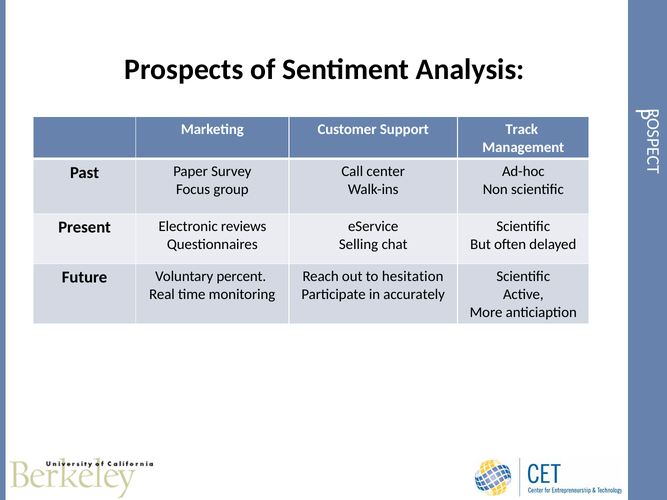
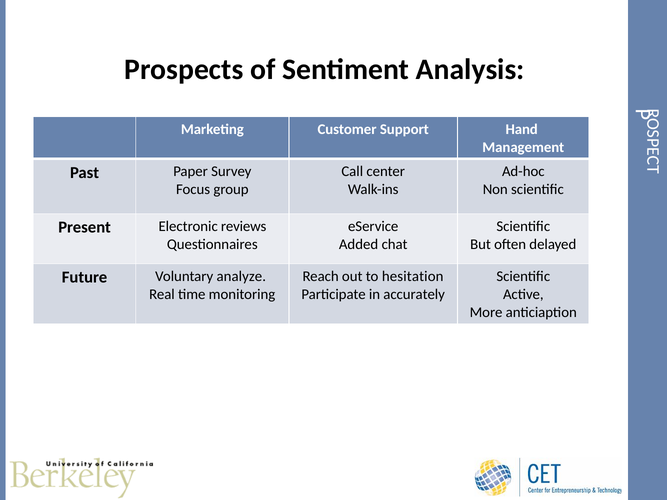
Track: Track -> Hand
Selling: Selling -> Added
percent: percent -> analyze
